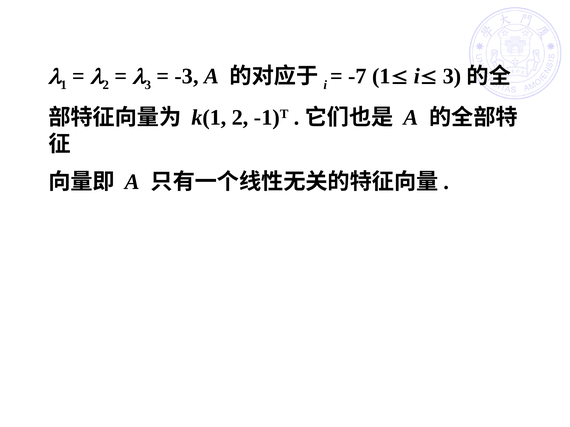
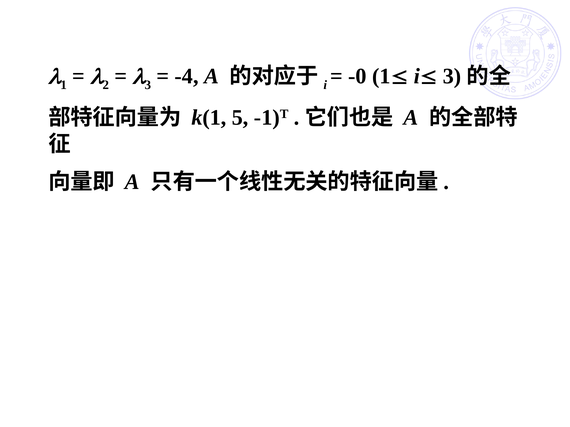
-3: -3 -> -4
-7: -7 -> -0
k(1 2: 2 -> 5
